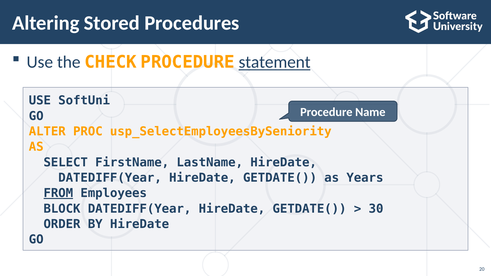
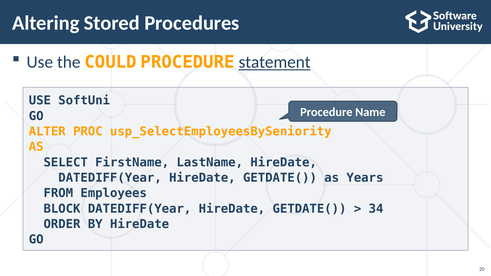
CHECK: CHECK -> COULD
FROM underline: present -> none
30: 30 -> 34
